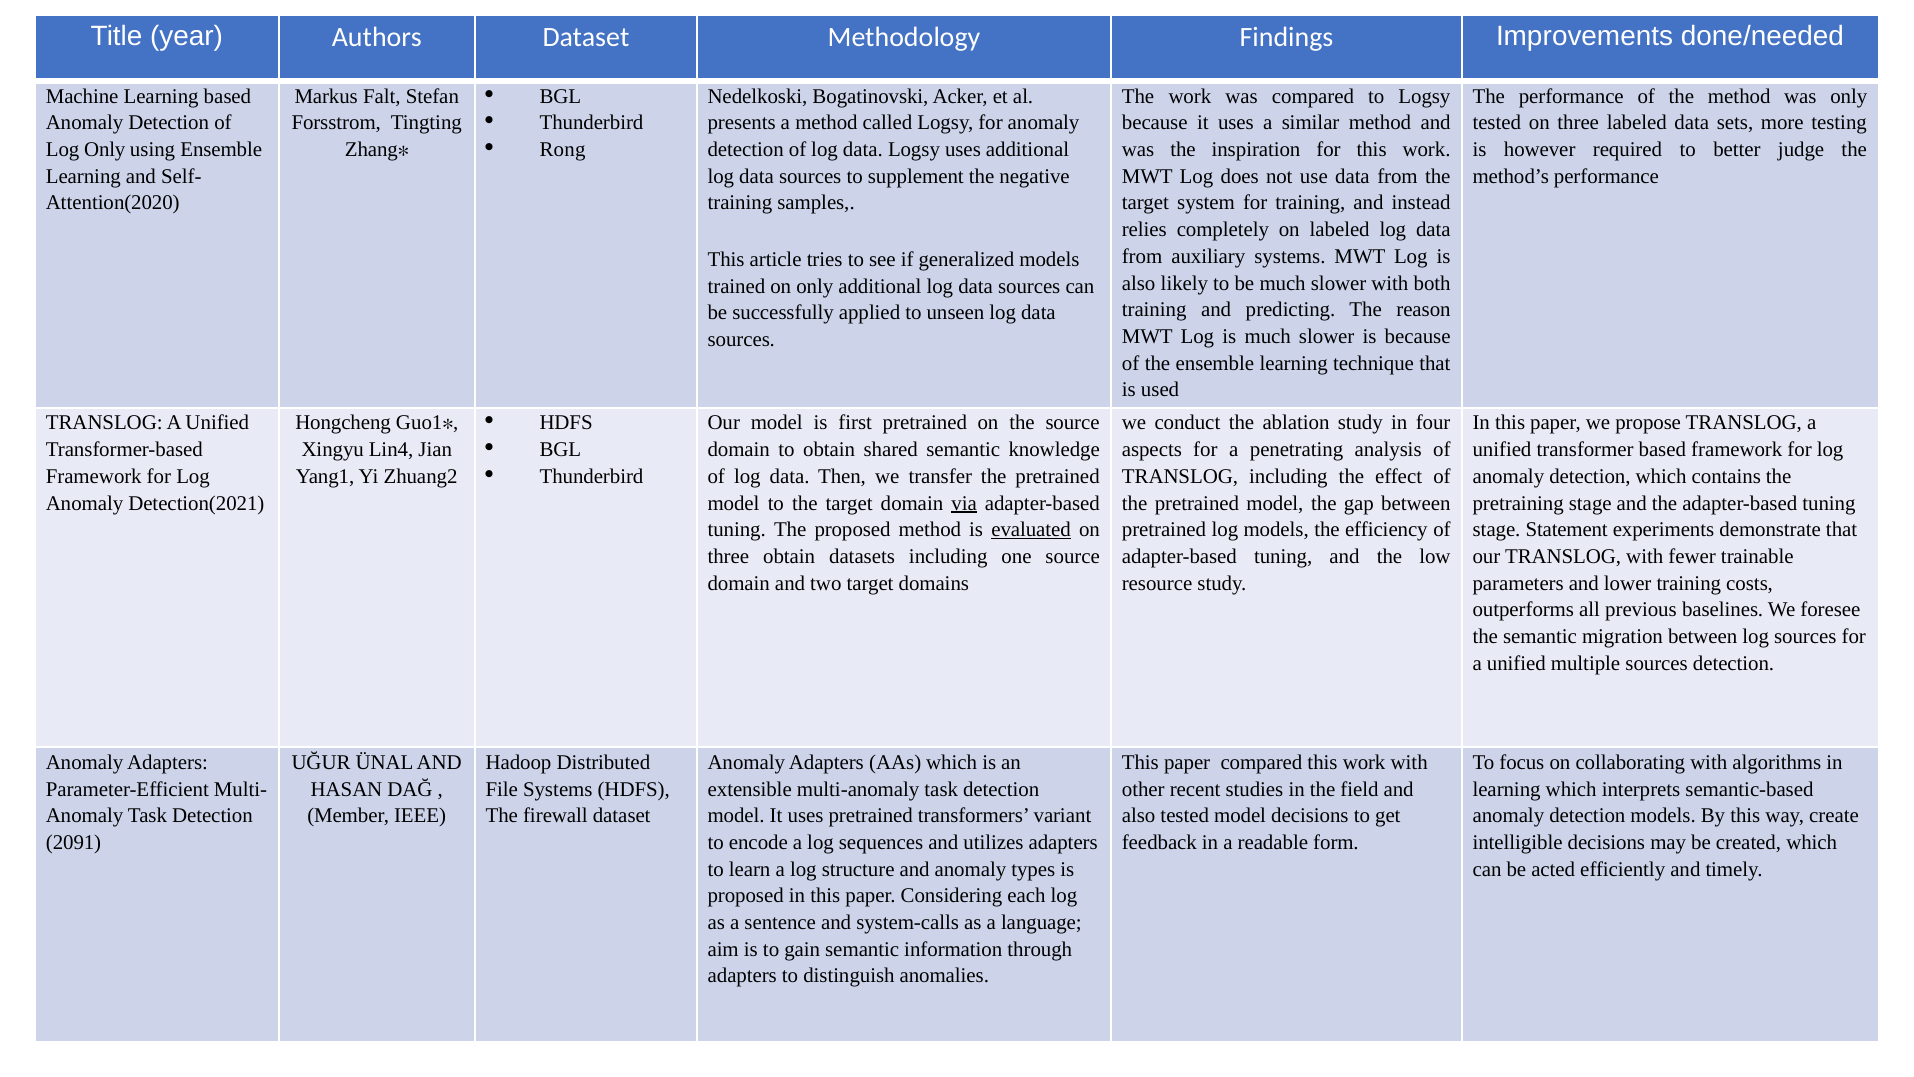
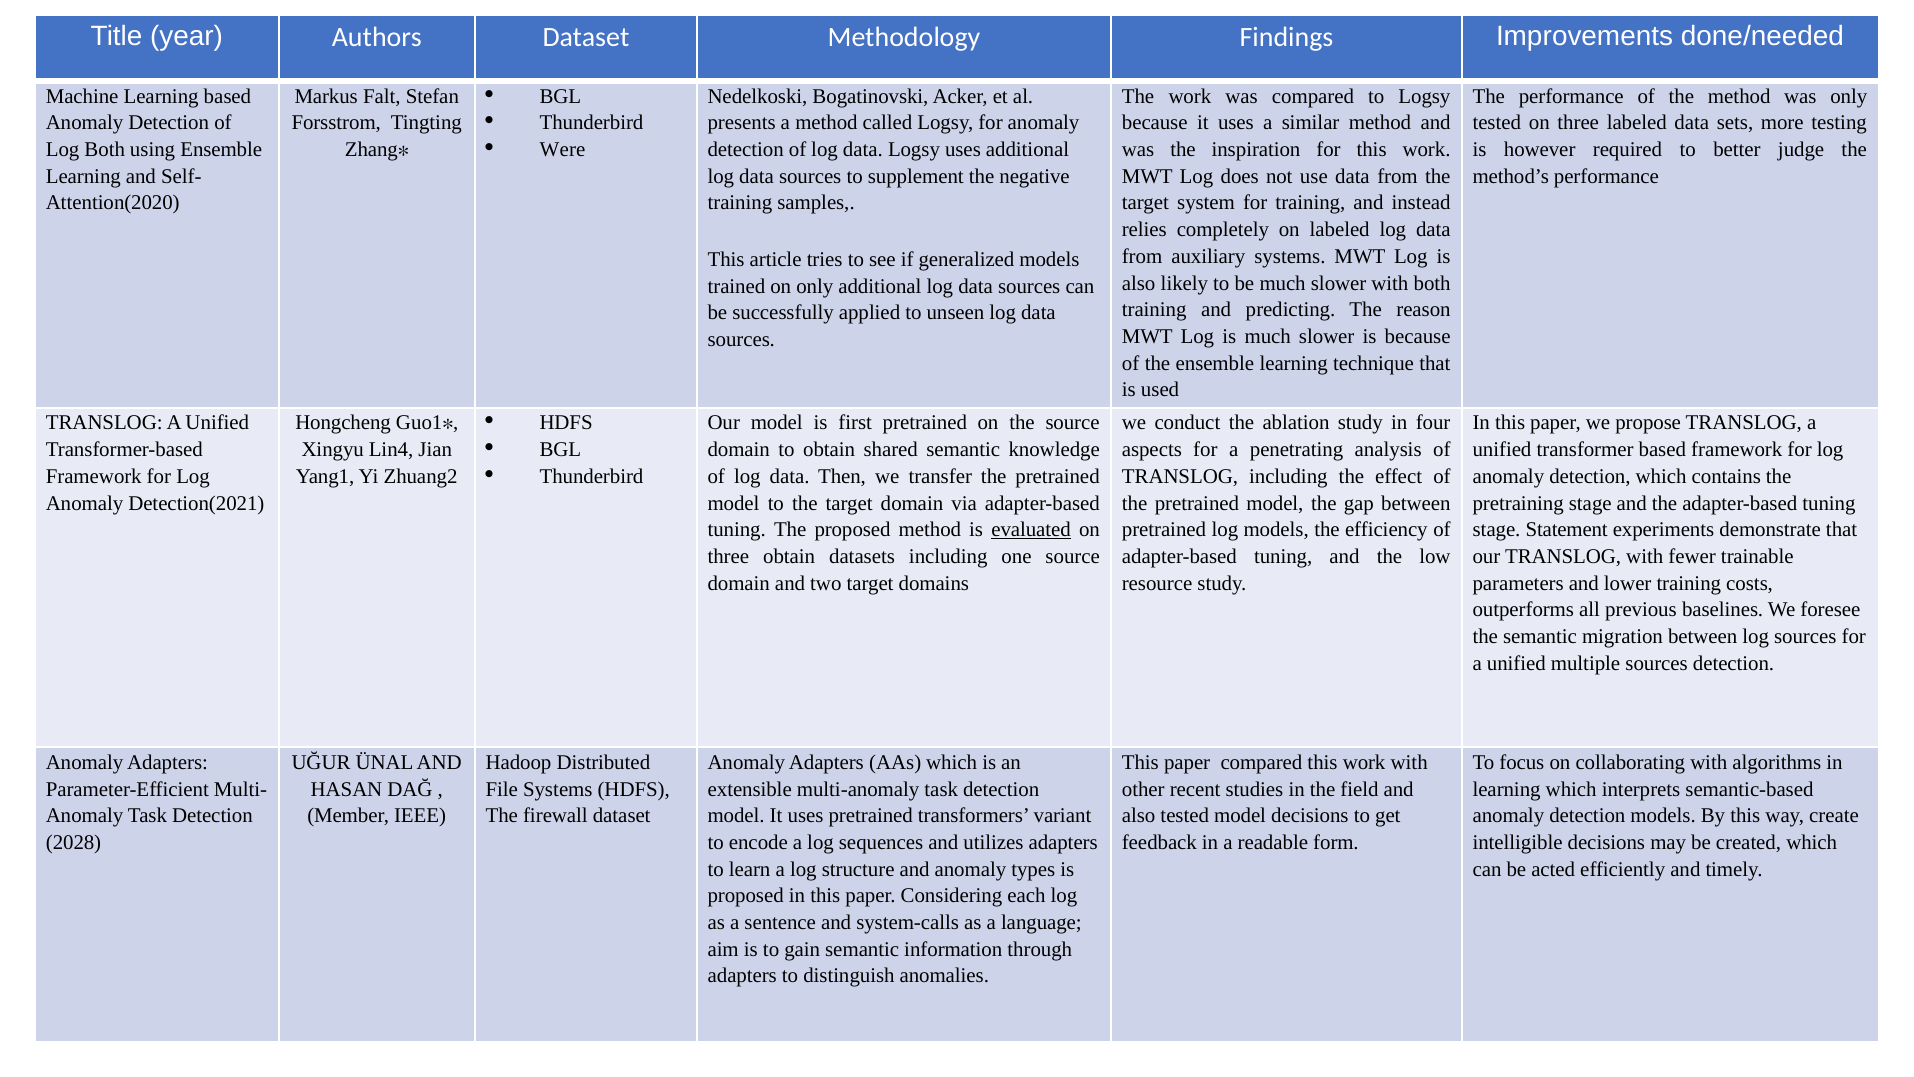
Rong: Rong -> Were
Log Only: Only -> Both
via underline: present -> none
2091: 2091 -> 2028
